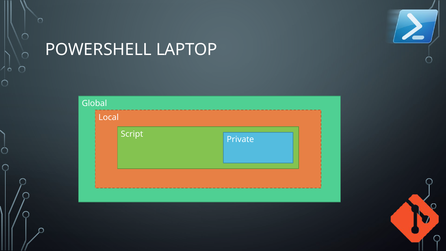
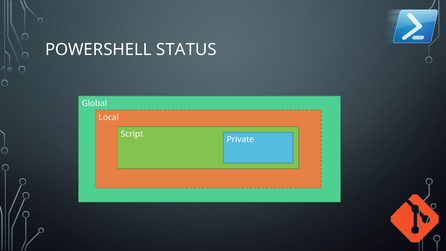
LAPTOP: LAPTOP -> STATUS
